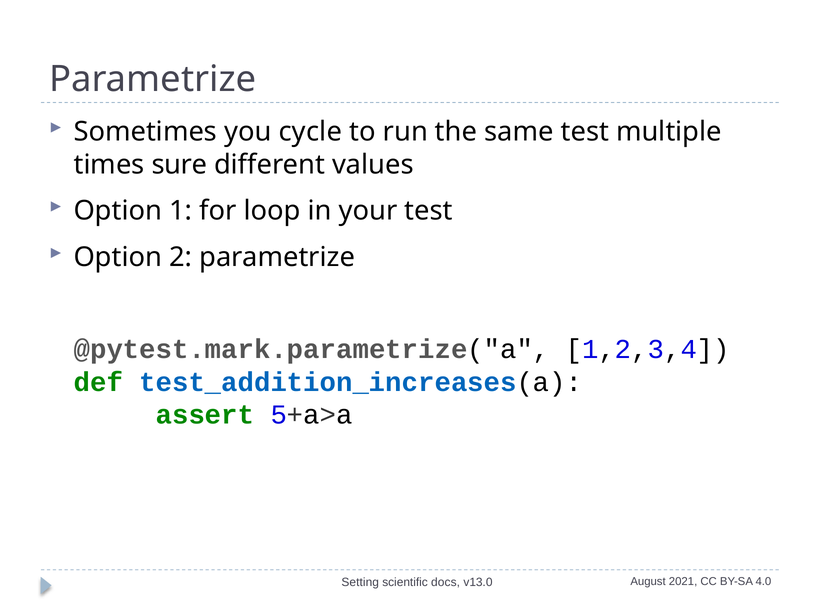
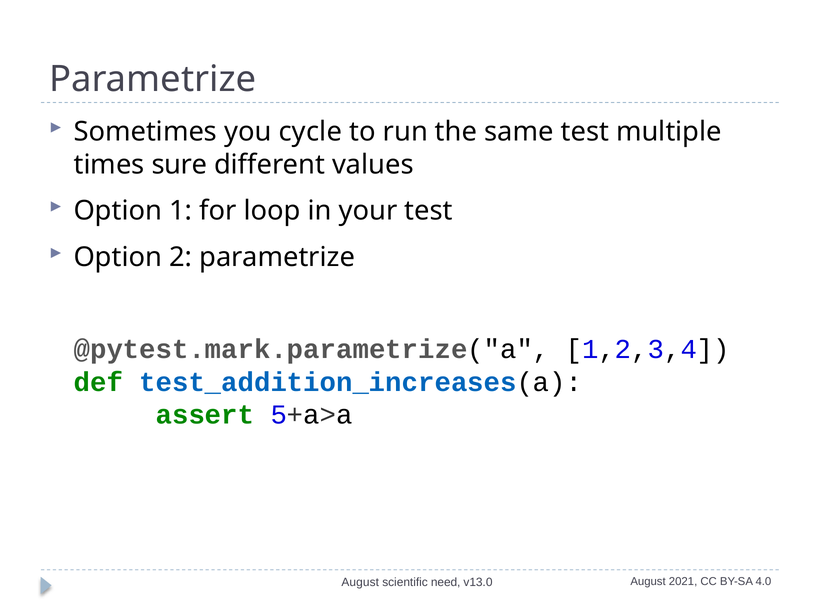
Setting at (360, 582): Setting -> August
docs: docs -> need
